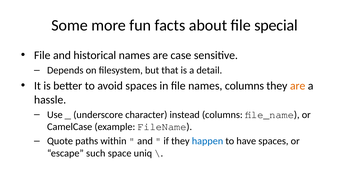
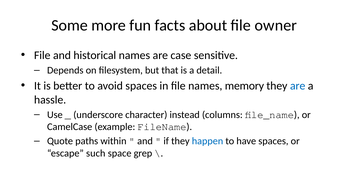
special: special -> owner
names columns: columns -> memory
are at (298, 86) colour: orange -> blue
uniq: uniq -> grep
